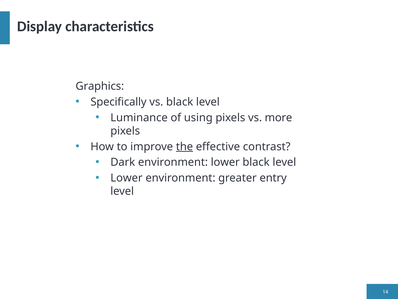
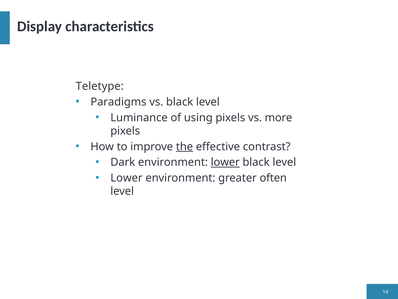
Graphics: Graphics -> Teletype
Specifically: Specifically -> Paradigms
lower at (225, 162) underline: none -> present
entry: entry -> often
